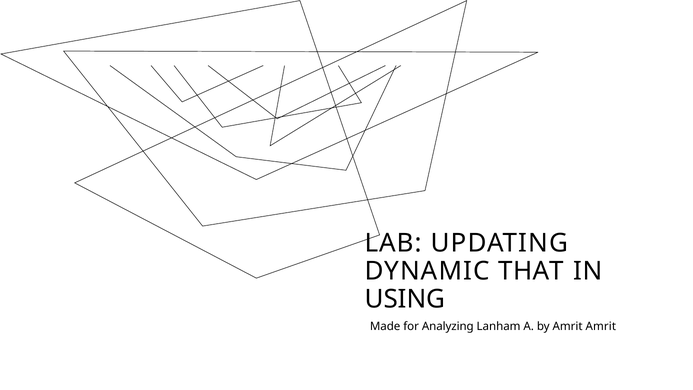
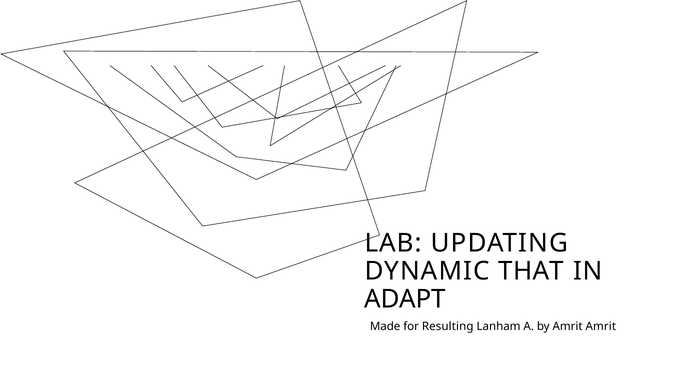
USING: USING -> ADAPT
Analyzing: Analyzing -> Resulting
